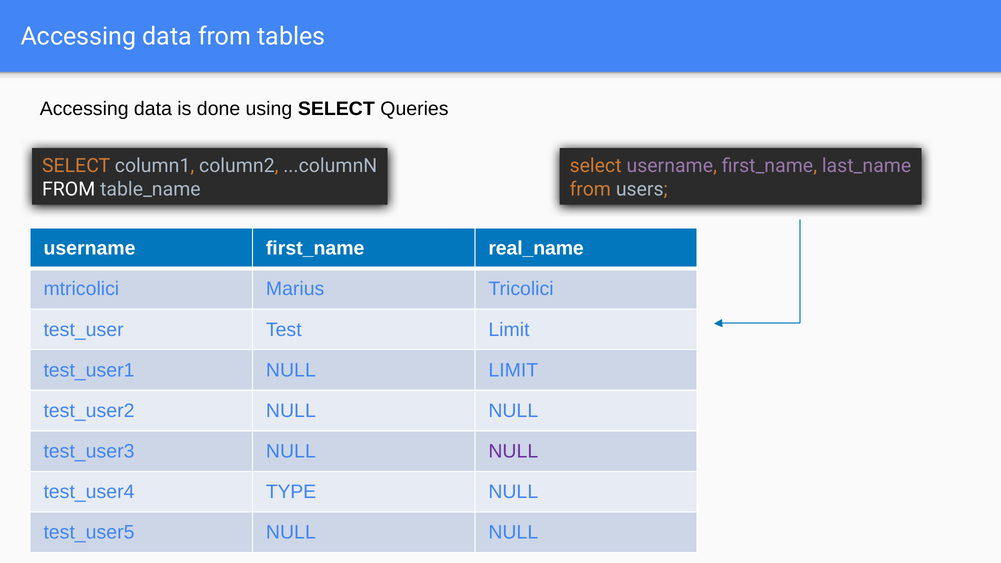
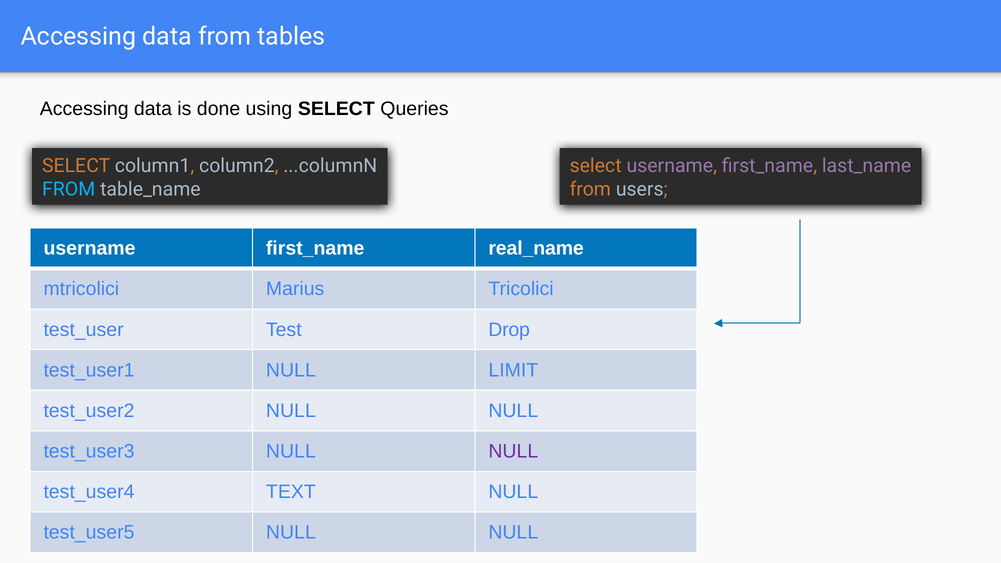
FROM at (69, 189) colour: white -> light blue
Test Limit: Limit -> Drop
TYPE: TYPE -> TEXT
